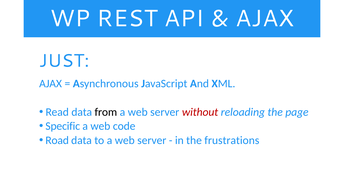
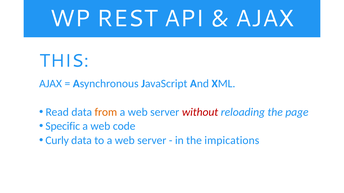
JUST: JUST -> THIS
from colour: black -> orange
Road: Road -> Curly
frustrations: frustrations -> impications
